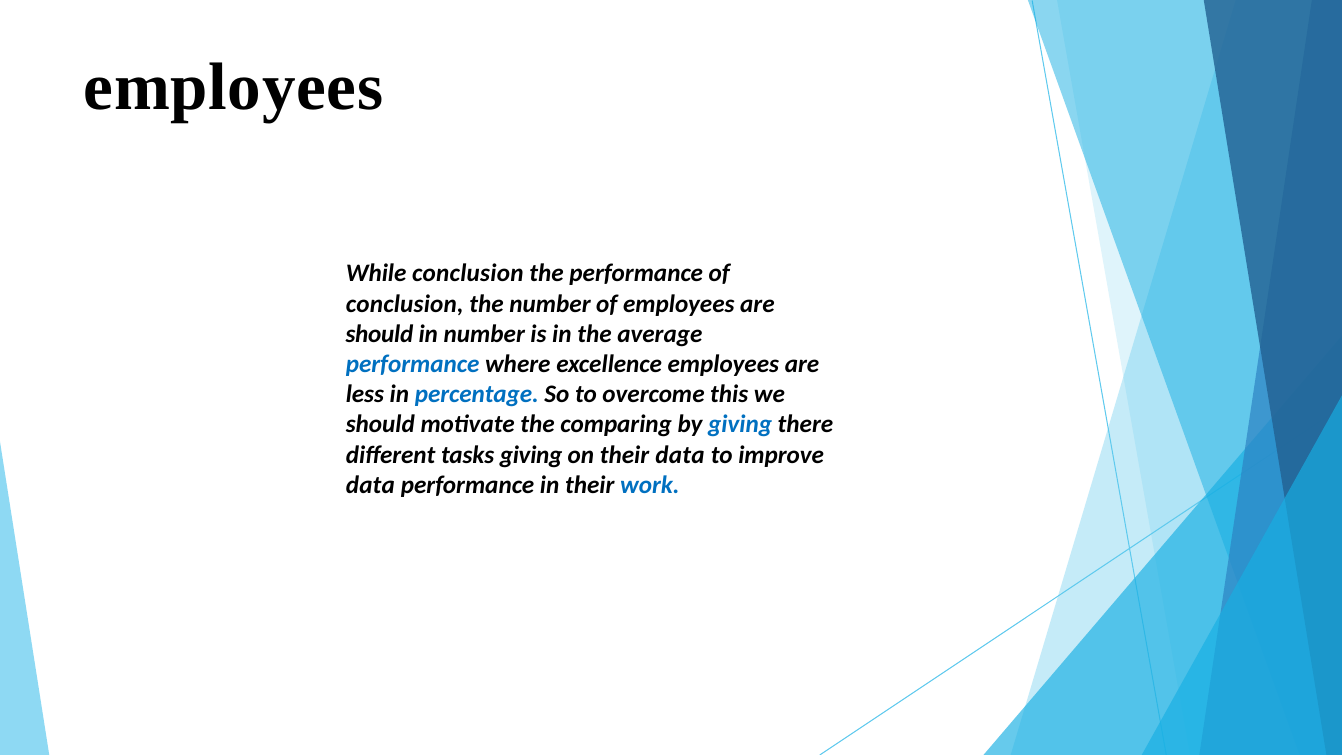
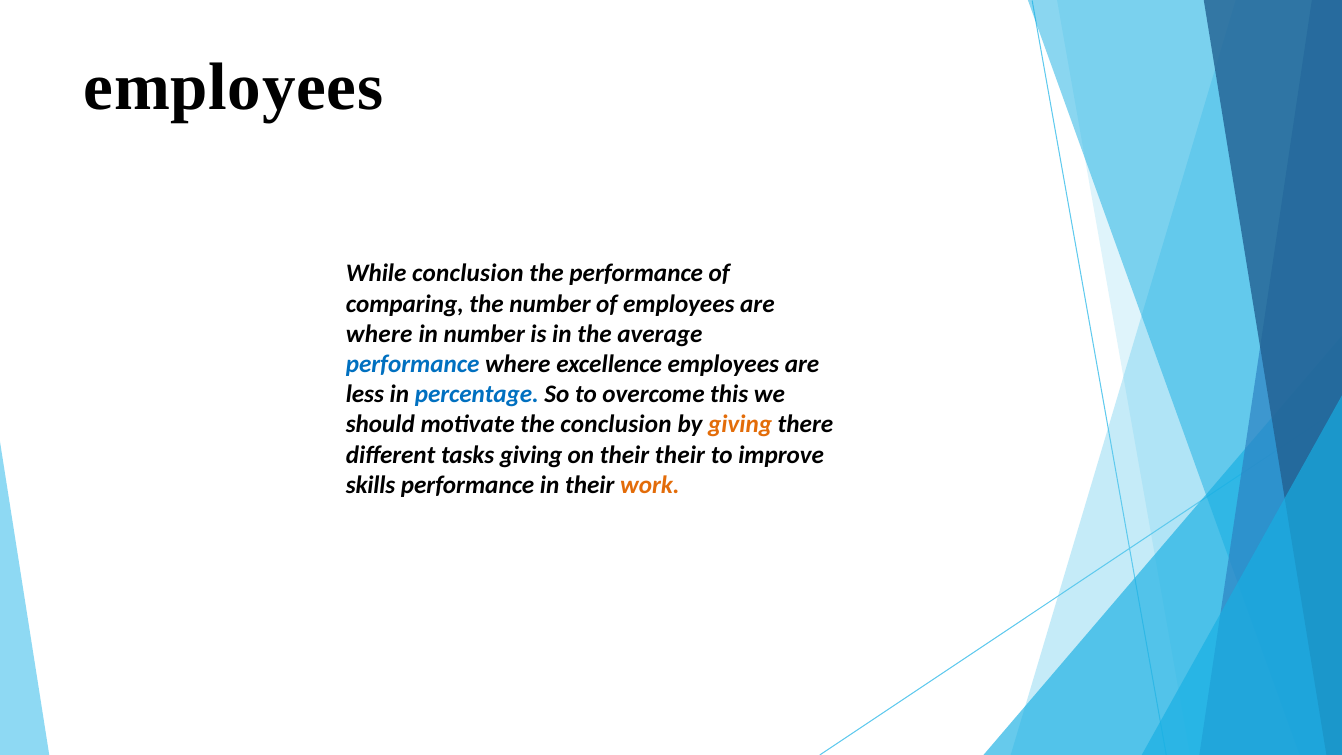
conclusion at (405, 304): conclusion -> comparing
should at (379, 334): should -> where
the comparing: comparing -> conclusion
giving at (740, 424) colour: blue -> orange
their data: data -> their
data at (370, 485): data -> skills
work colour: blue -> orange
